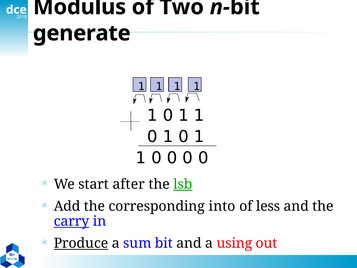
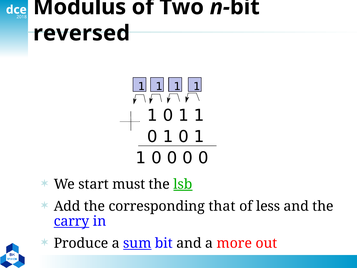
generate: generate -> reversed
after: after -> must
into: into -> that
Produce underline: present -> none
sum underline: none -> present
using: using -> more
